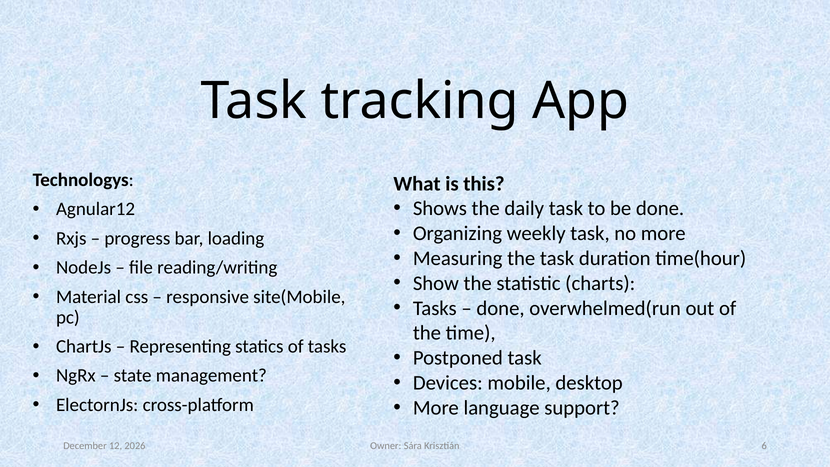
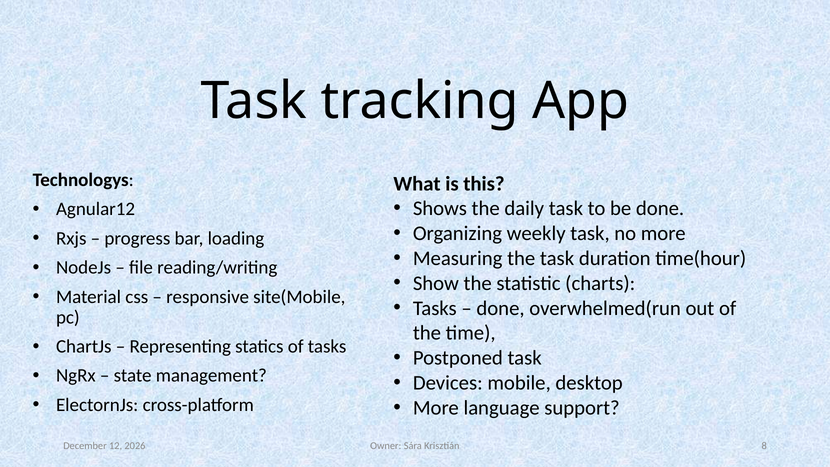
6: 6 -> 8
